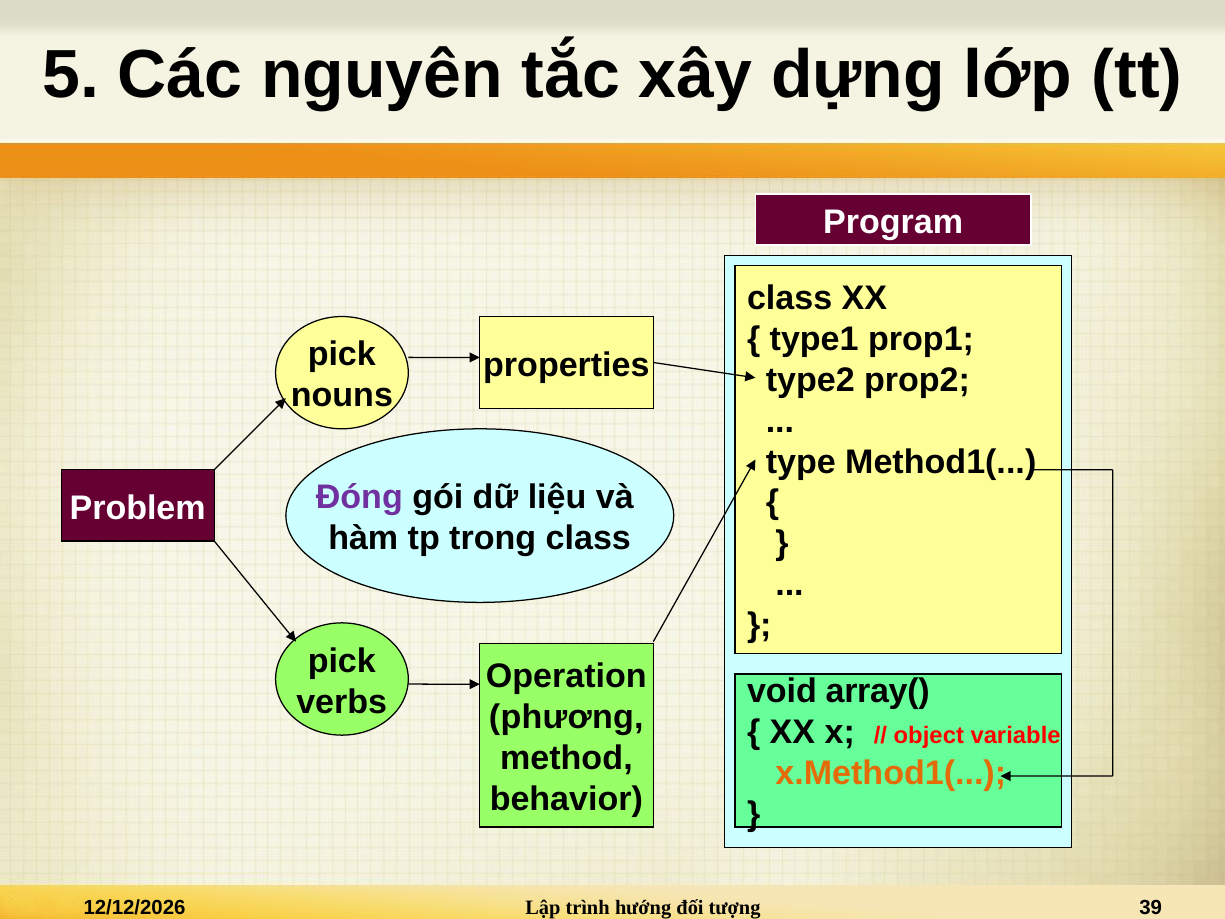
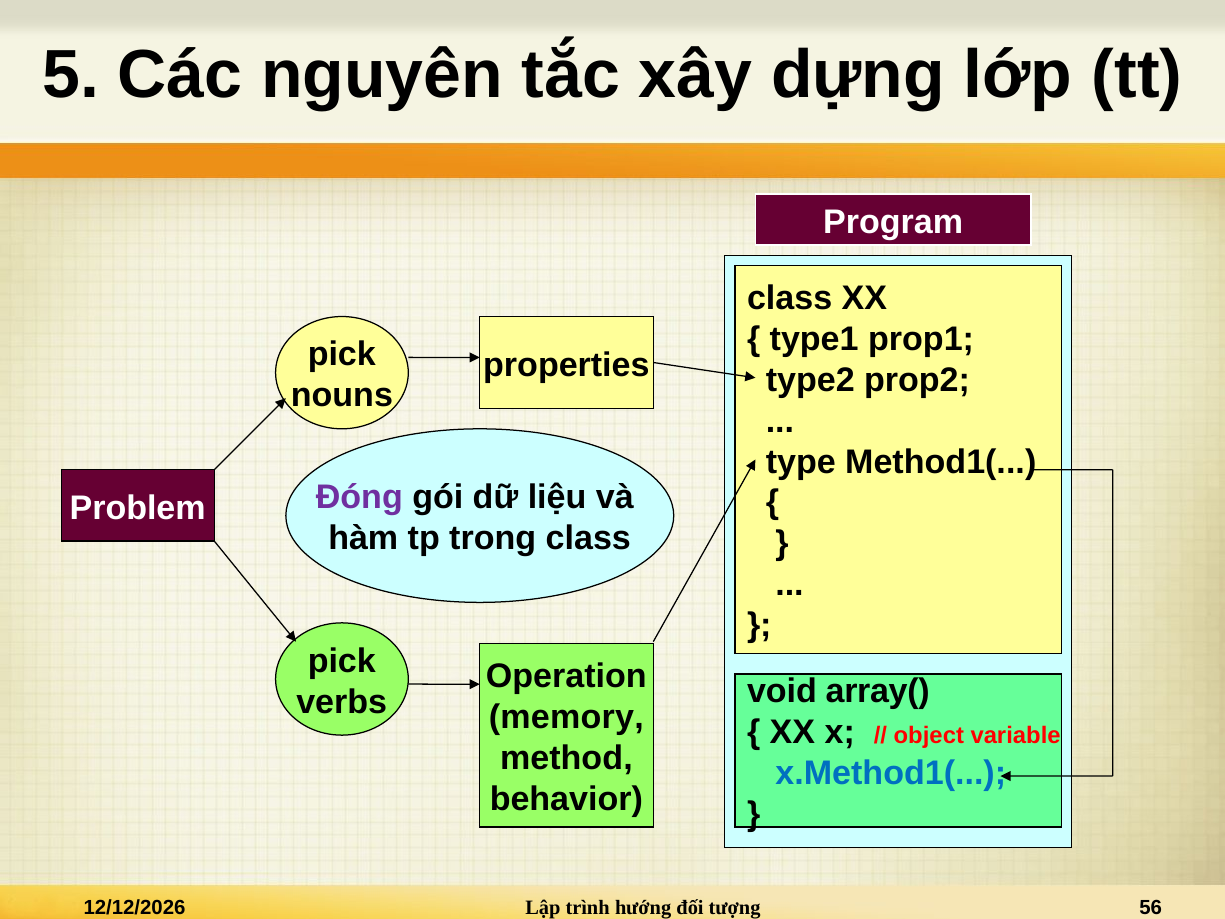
phương: phương -> memory
x.Method1( colour: orange -> blue
39: 39 -> 56
